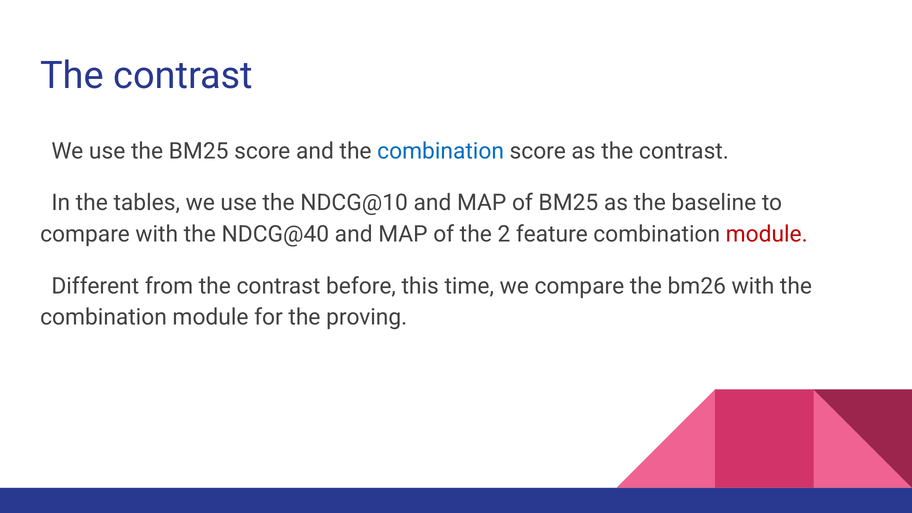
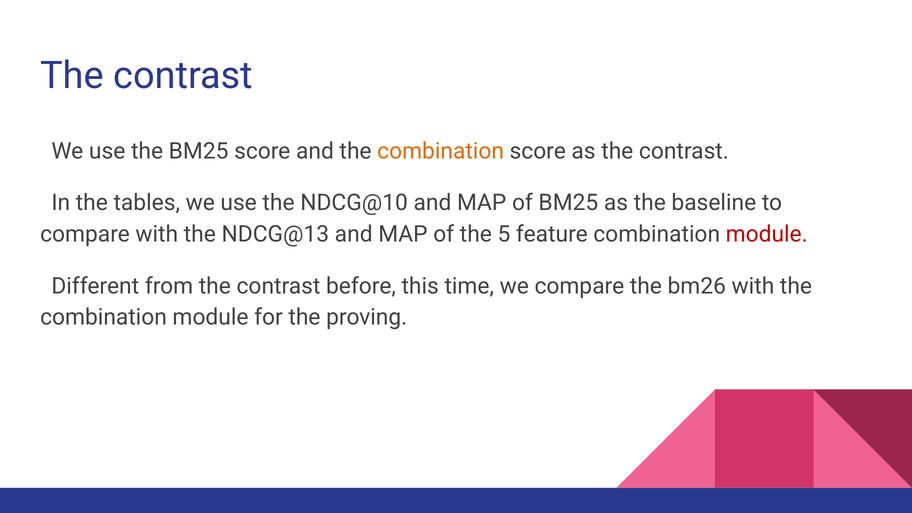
combination at (441, 151) colour: blue -> orange
NDCG@40: NDCG@40 -> NDCG@13
2: 2 -> 5
